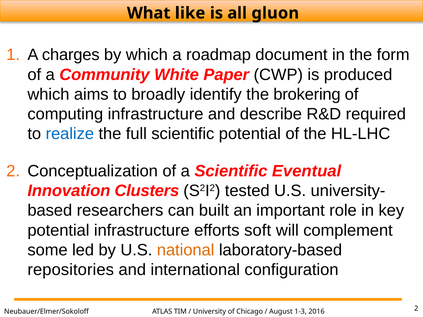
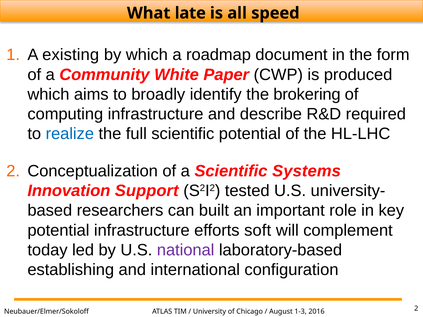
like: like -> late
gluon: gluon -> speed
charges: charges -> existing
Eventual: Eventual -> Systems
Clusters: Clusters -> Support
some: some -> today
national colour: orange -> purple
repositories: repositories -> establishing
